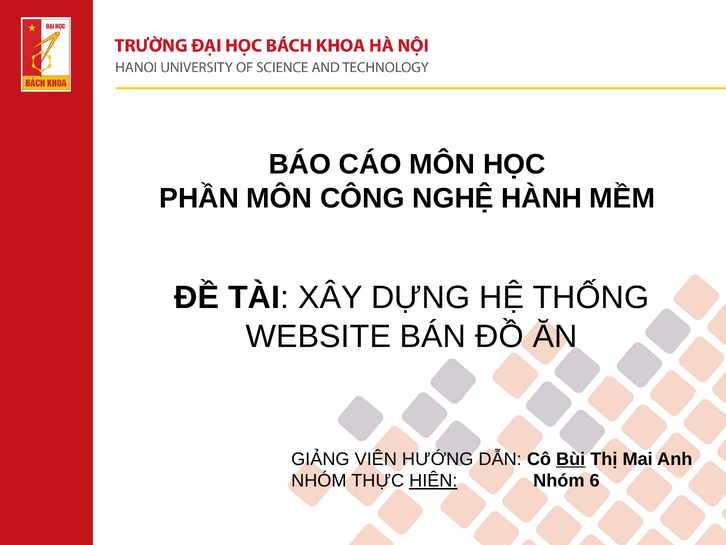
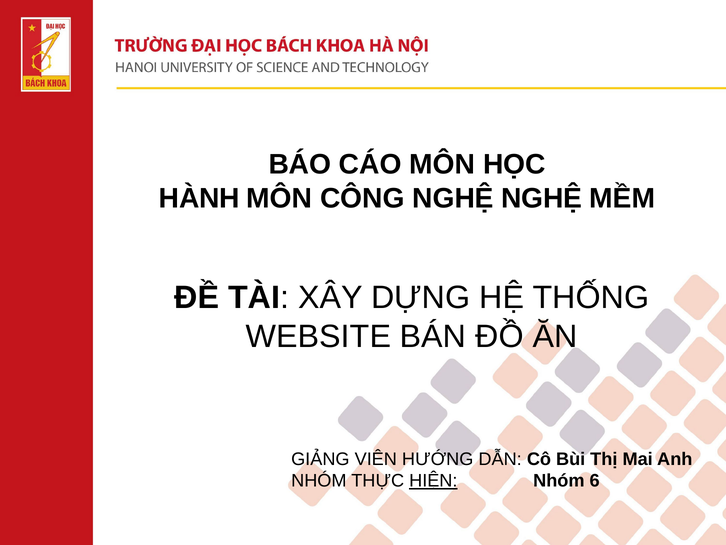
PHẦN: PHẦN -> HÀNH
NGHỆ HÀNH: HÀNH -> NGHỆ
Bùi underline: present -> none
